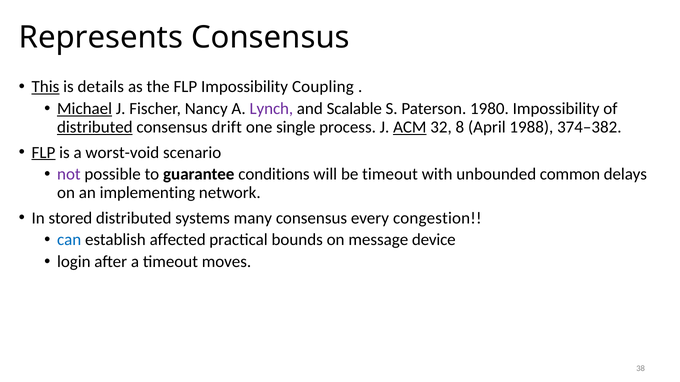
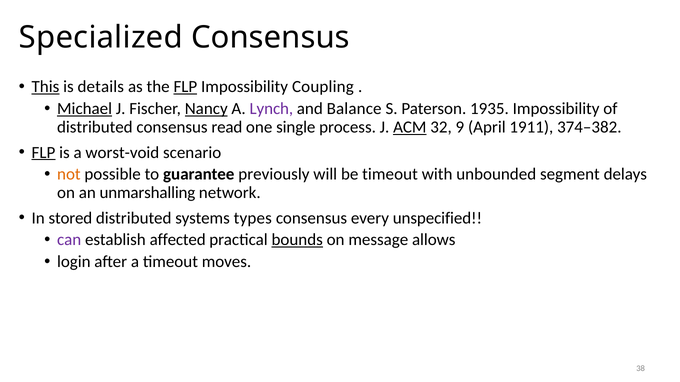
Represents: Represents -> Specialized
FLP at (185, 87) underline: none -> present
Nancy underline: none -> present
Scalable: Scalable -> Balance
1980: 1980 -> 1935
distributed at (95, 127) underline: present -> none
drift: drift -> read
8: 8 -> 9
1988: 1988 -> 1911
not colour: purple -> orange
conditions: conditions -> previously
common: common -> segment
implementing: implementing -> unmarshalling
many: many -> types
congestion: congestion -> unspecified
can colour: blue -> purple
bounds underline: none -> present
device: device -> allows
